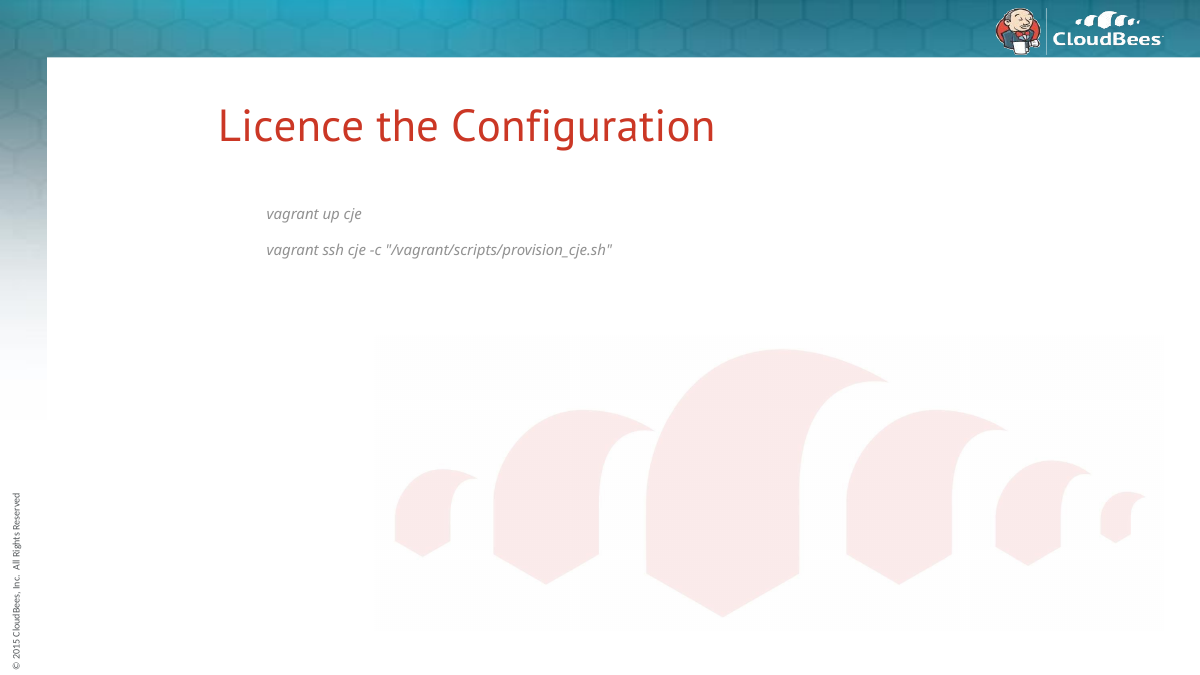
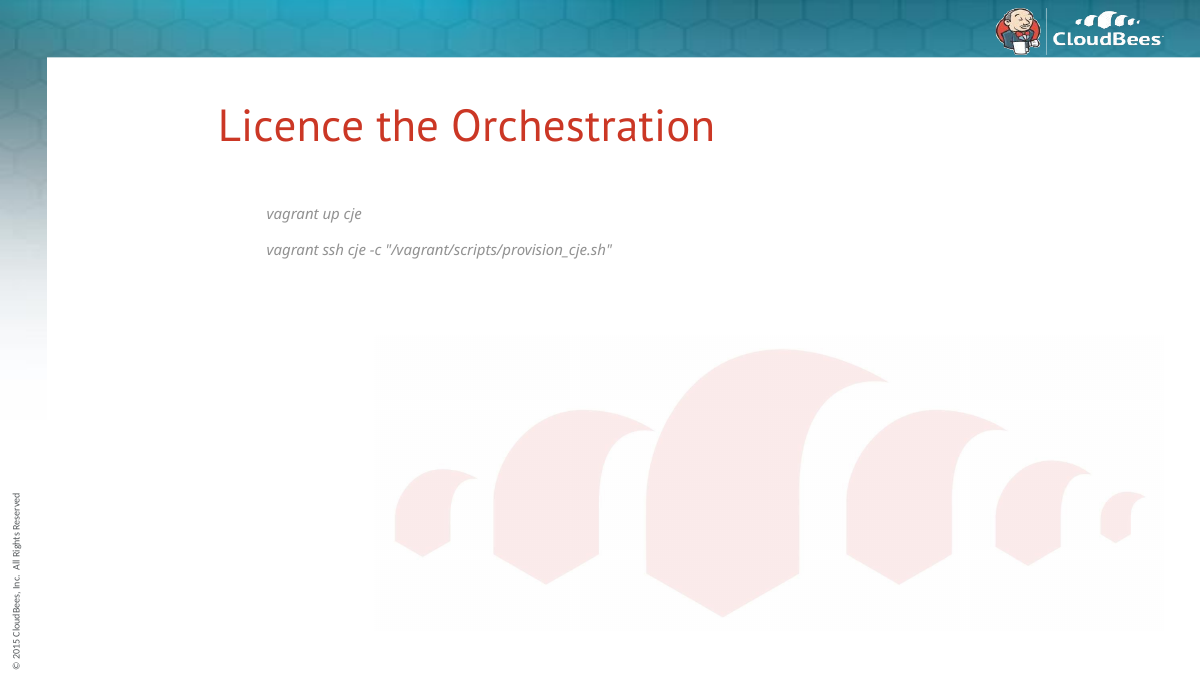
Configuration: Configuration -> Orchestration
